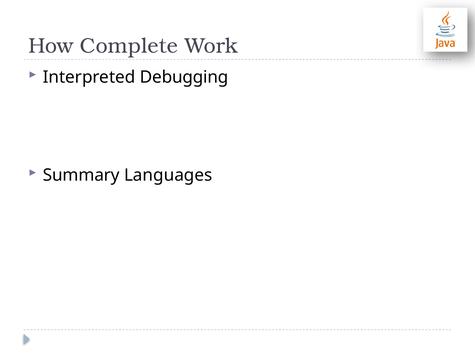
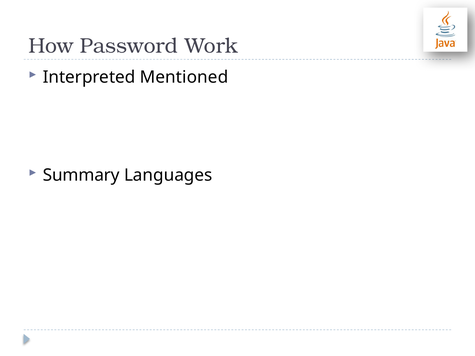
Complete: Complete -> Password
Debugging: Debugging -> Mentioned
